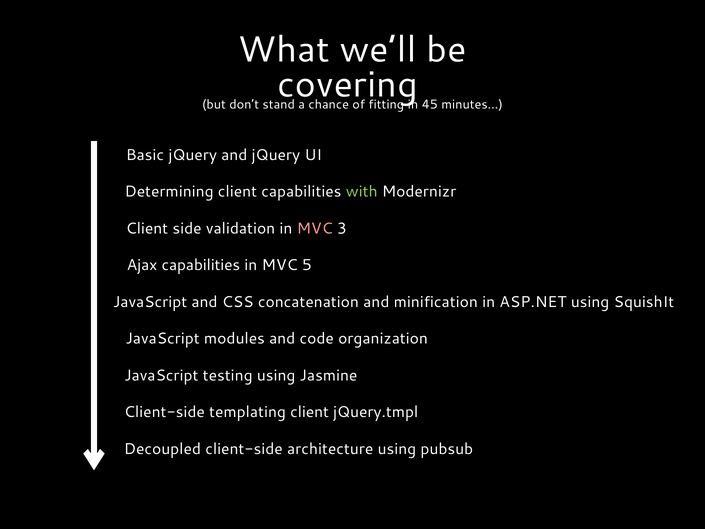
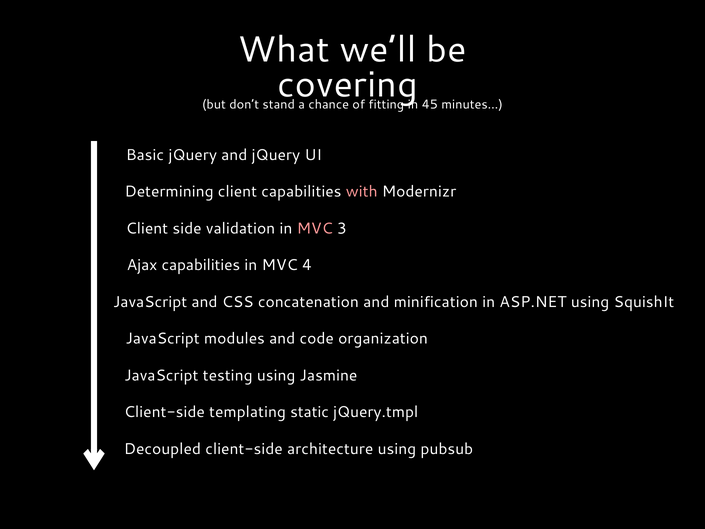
with colour: light green -> pink
5: 5 -> 4
templating client: client -> static
